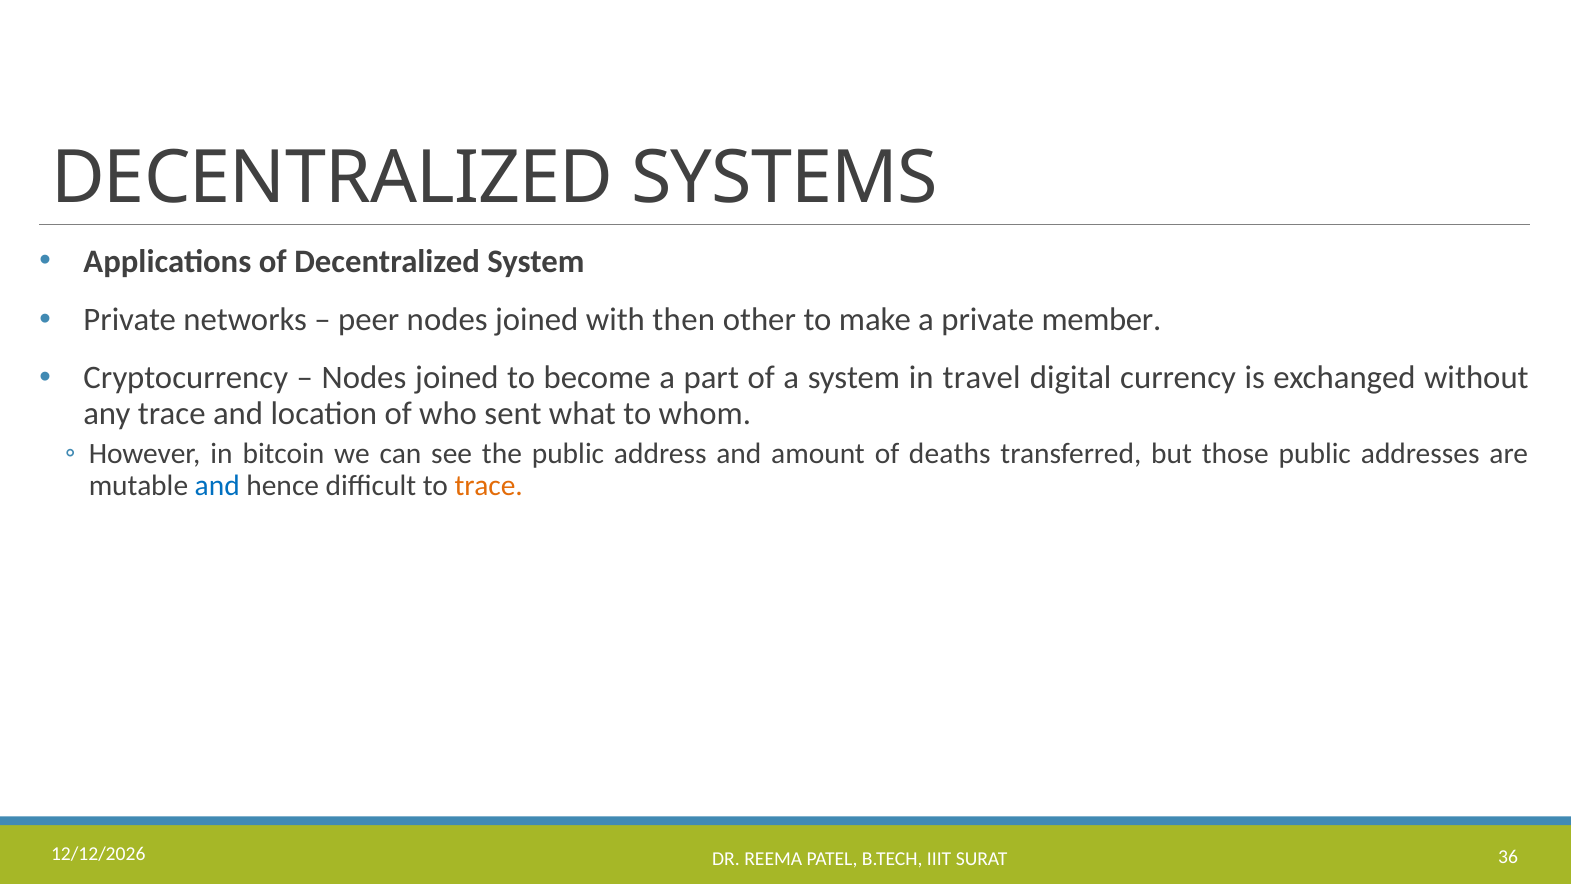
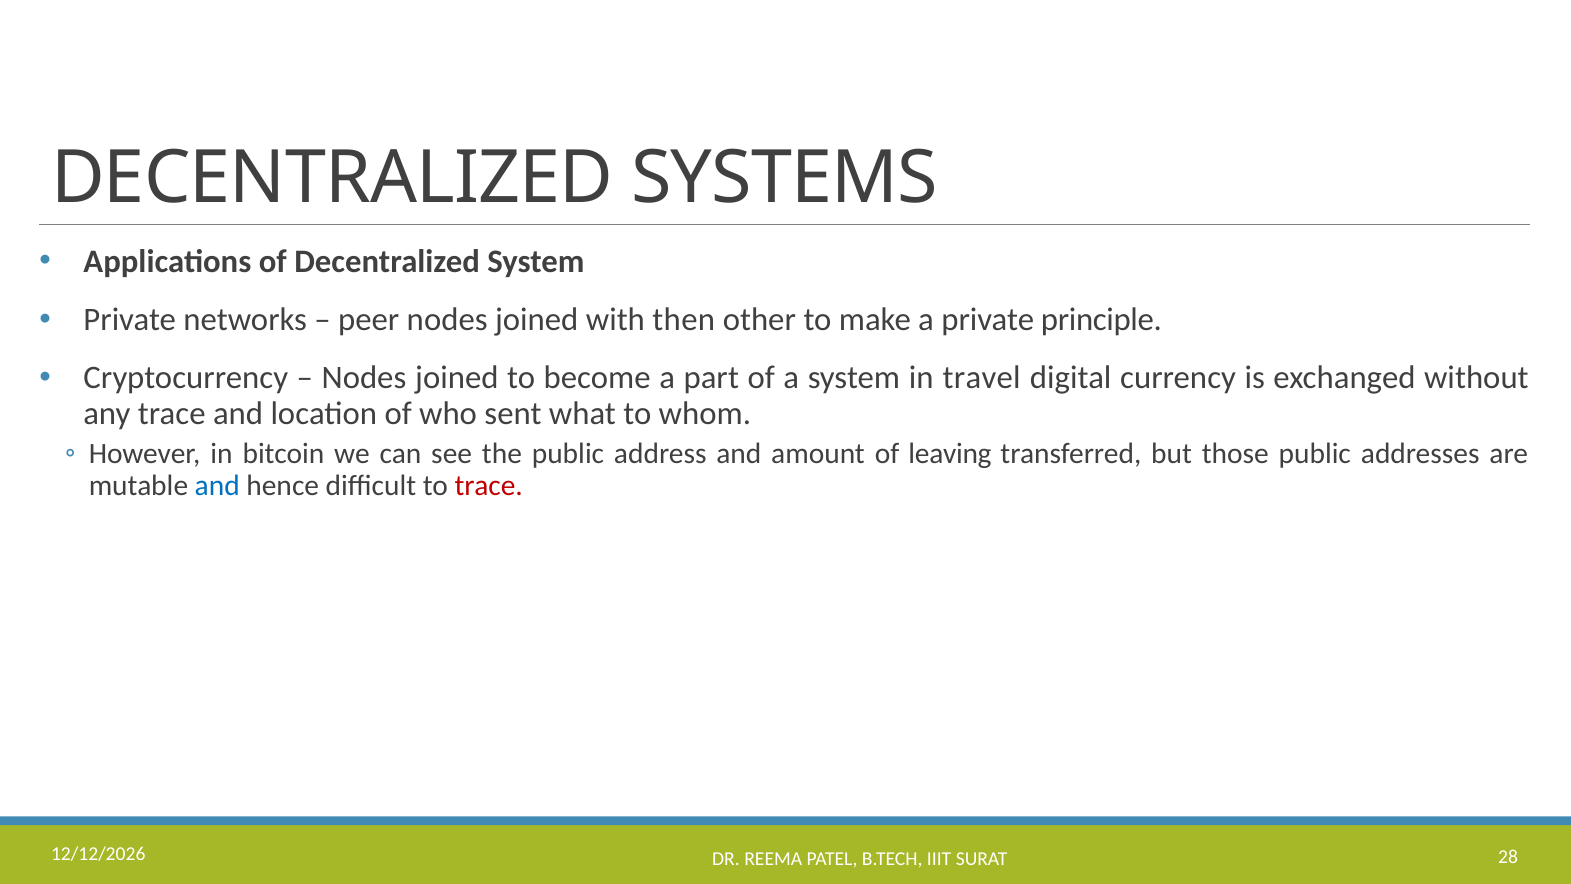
member: member -> principle
deaths: deaths -> leaving
trace at (489, 485) colour: orange -> red
36: 36 -> 28
